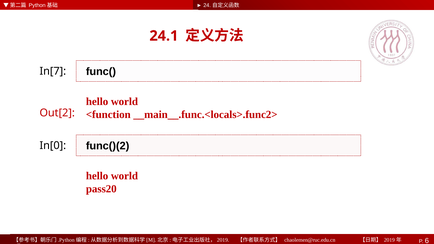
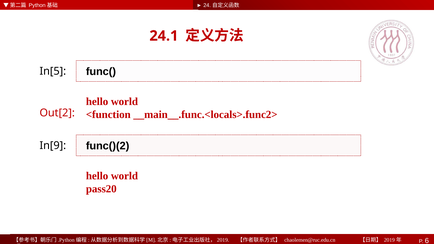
In[7: In[7 -> In[5
In[0: In[0 -> In[9
